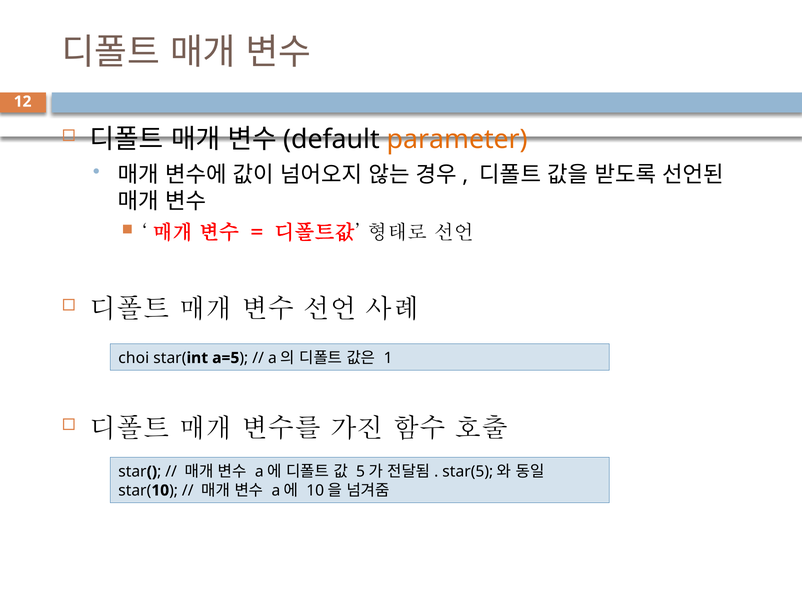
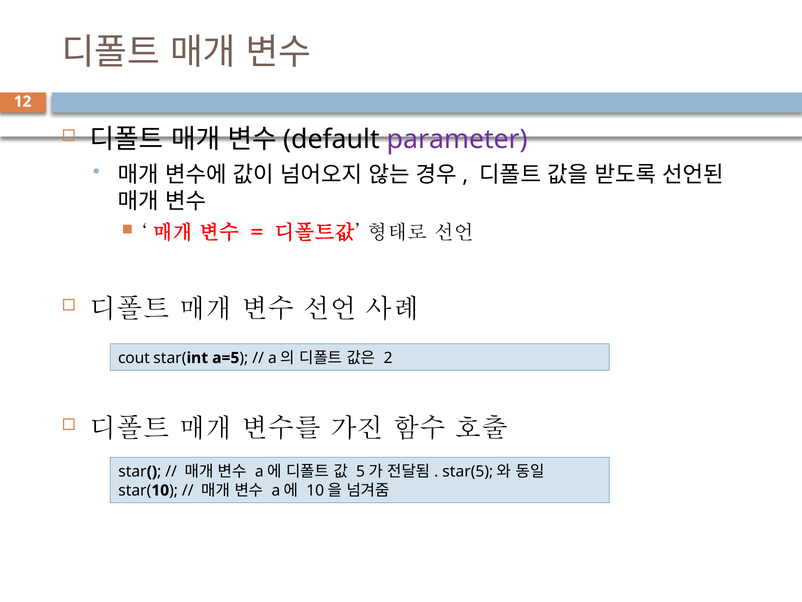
parameter colour: orange -> purple
choi: choi -> cout
1: 1 -> 2
